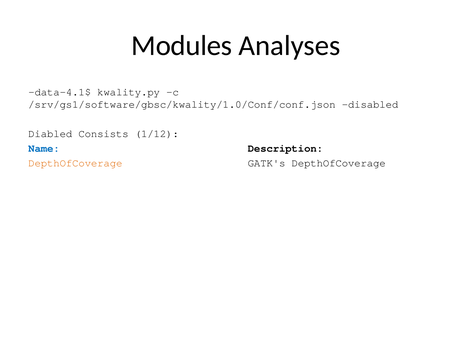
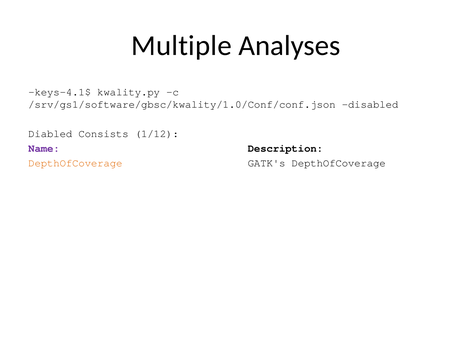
Modules: Modules -> Multiple
data-4.1$: data-4.1$ -> keys-4.1$
Name colour: blue -> purple
